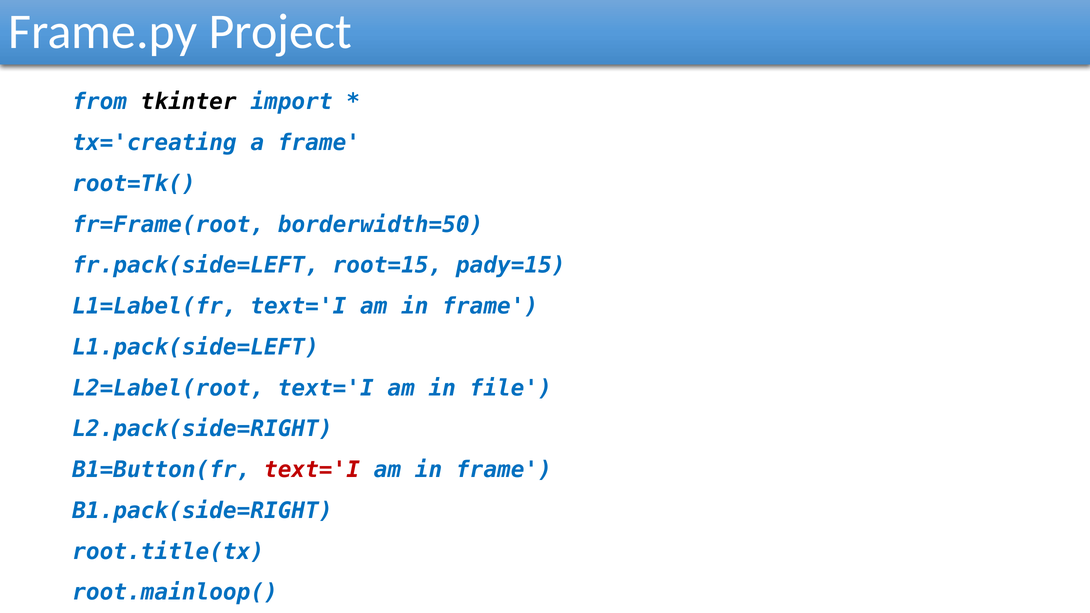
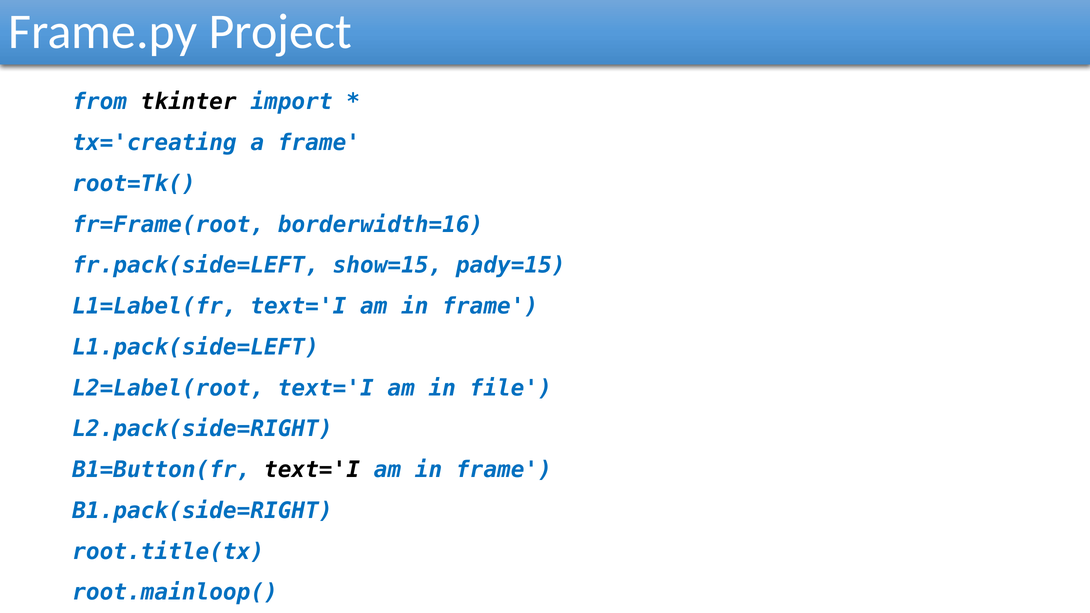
borderwidth=50: borderwidth=50 -> borderwidth=16
root=15: root=15 -> show=15
text='I at (312, 470) colour: red -> black
